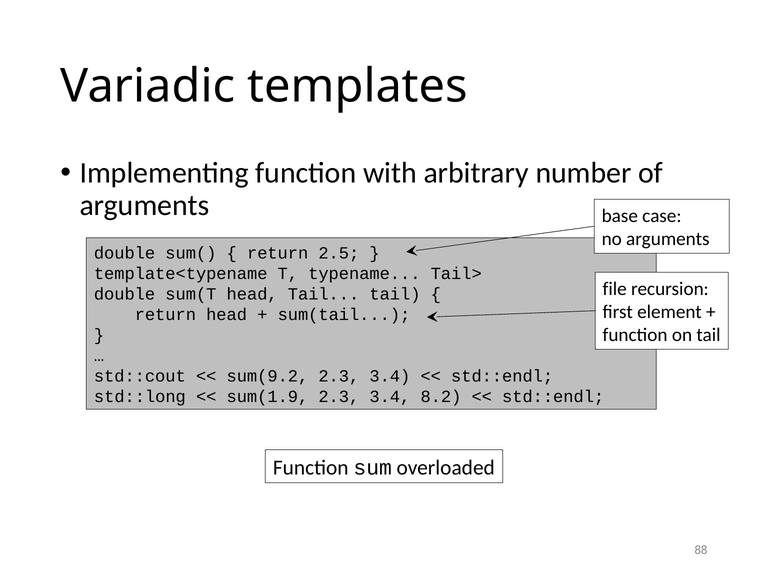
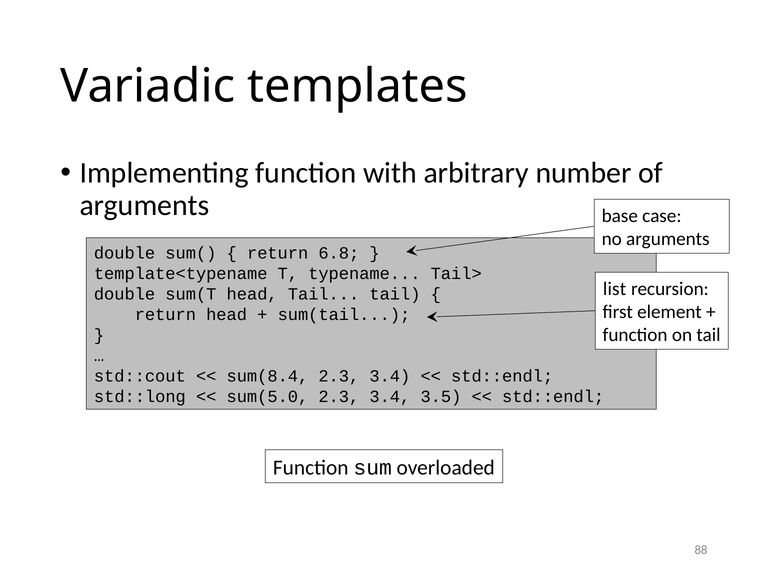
2.5: 2.5 -> 6.8
file: file -> list
sum(9.2: sum(9.2 -> sum(8.4
sum(1.9: sum(1.9 -> sum(5.0
8.2: 8.2 -> 3.5
